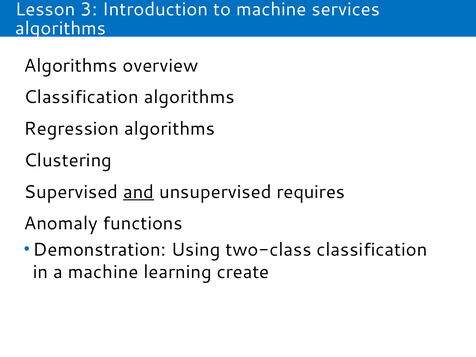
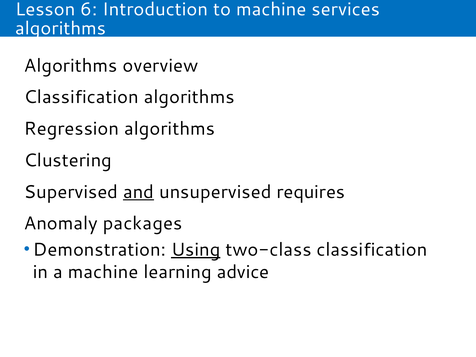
3: 3 -> 6
functions: functions -> packages
Using underline: none -> present
create: create -> advice
